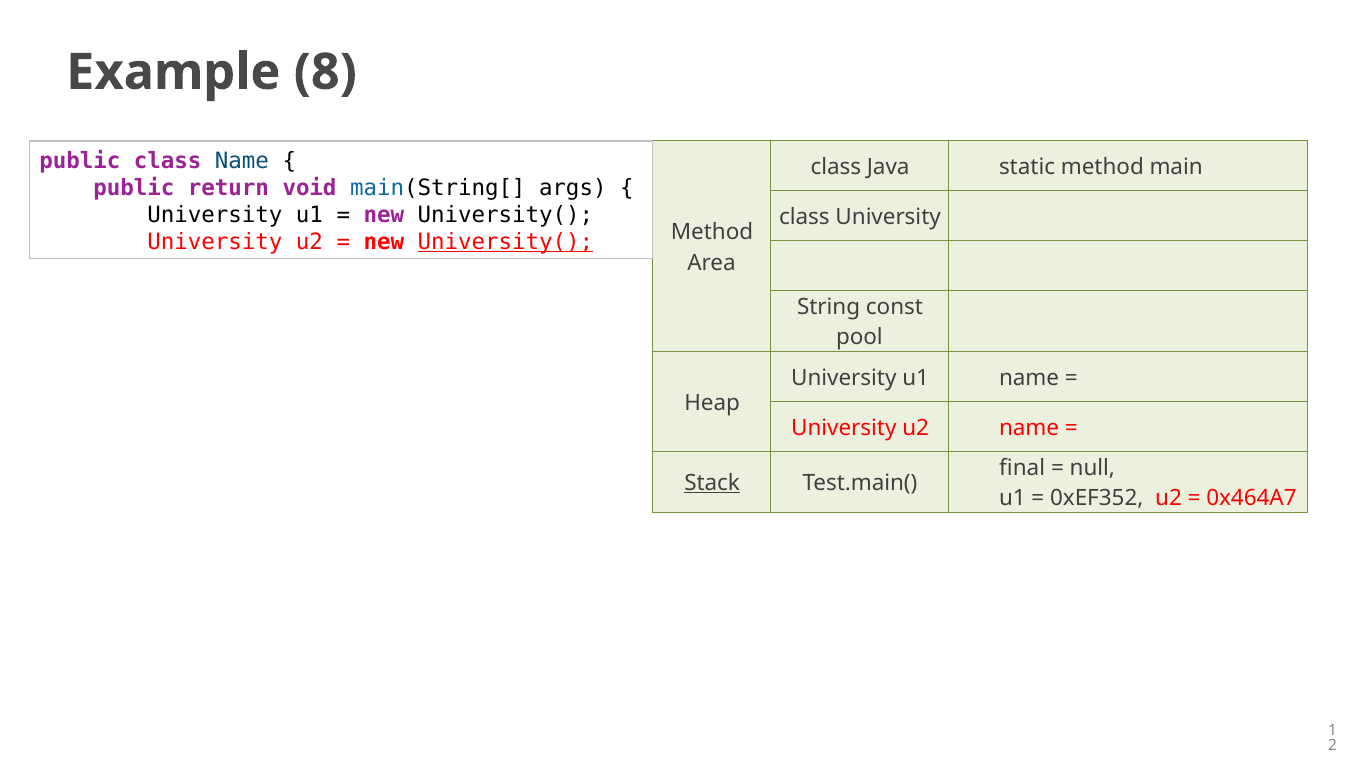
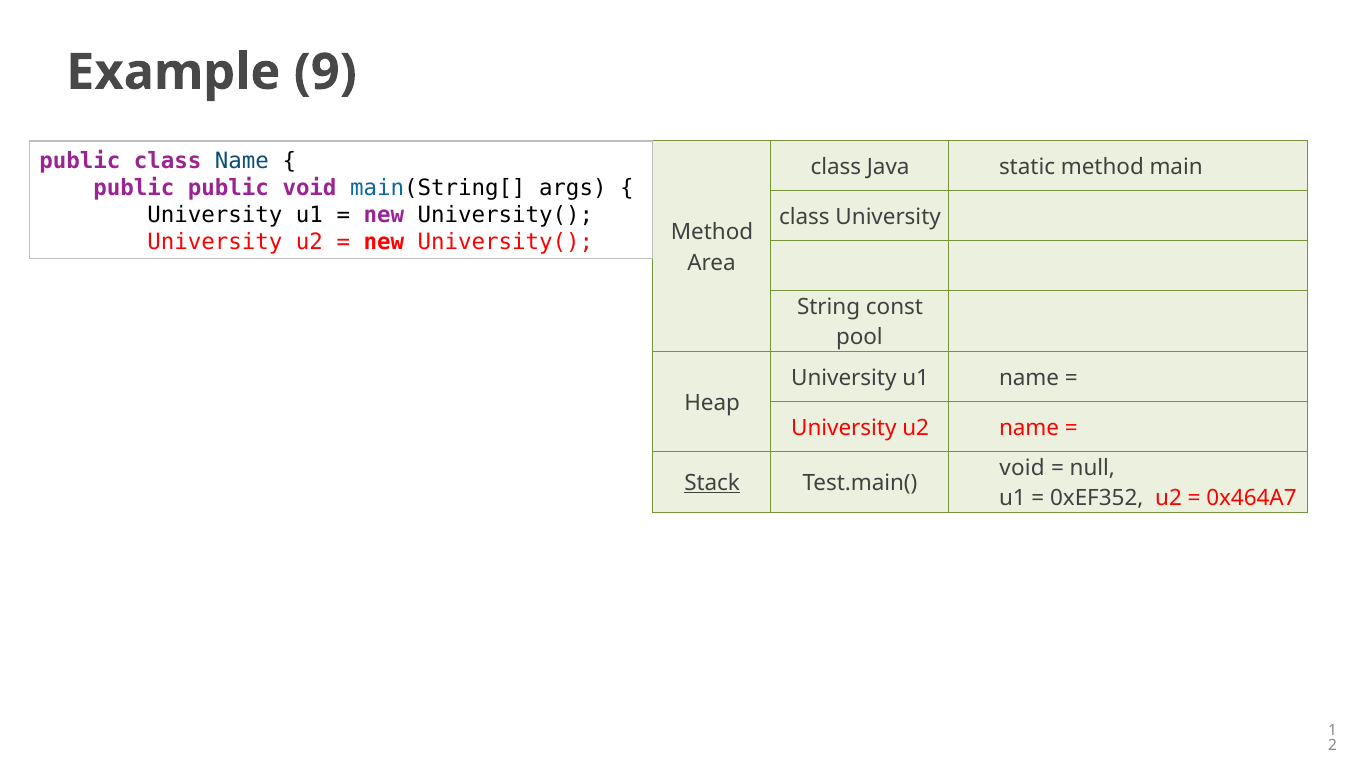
8: 8 -> 9
public return: return -> public
University( at (505, 242) underline: present -> none
final at (1022, 468): final -> void
